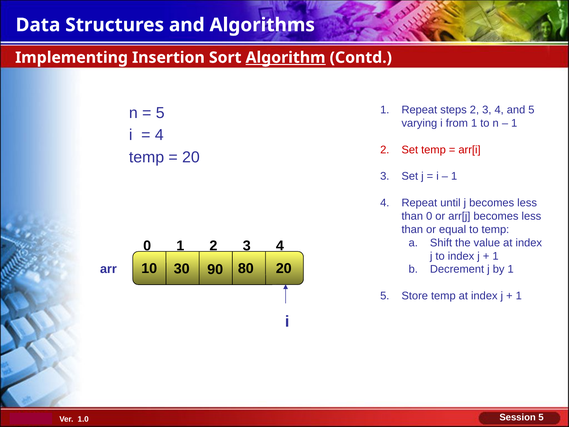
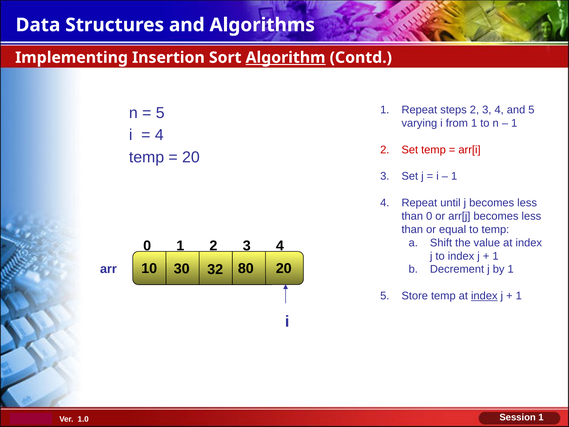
90: 90 -> 32
index at (484, 296) underline: none -> present
5 at (541, 417): 5 -> 1
